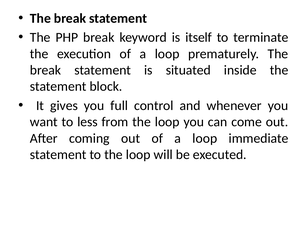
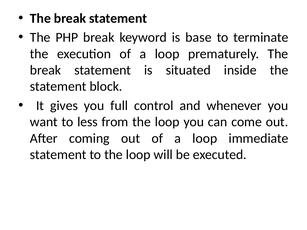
itself: itself -> base
